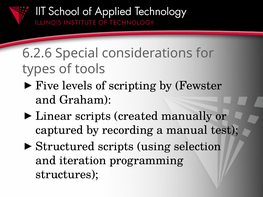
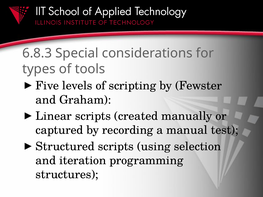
6.2.6: 6.2.6 -> 6.8.3
